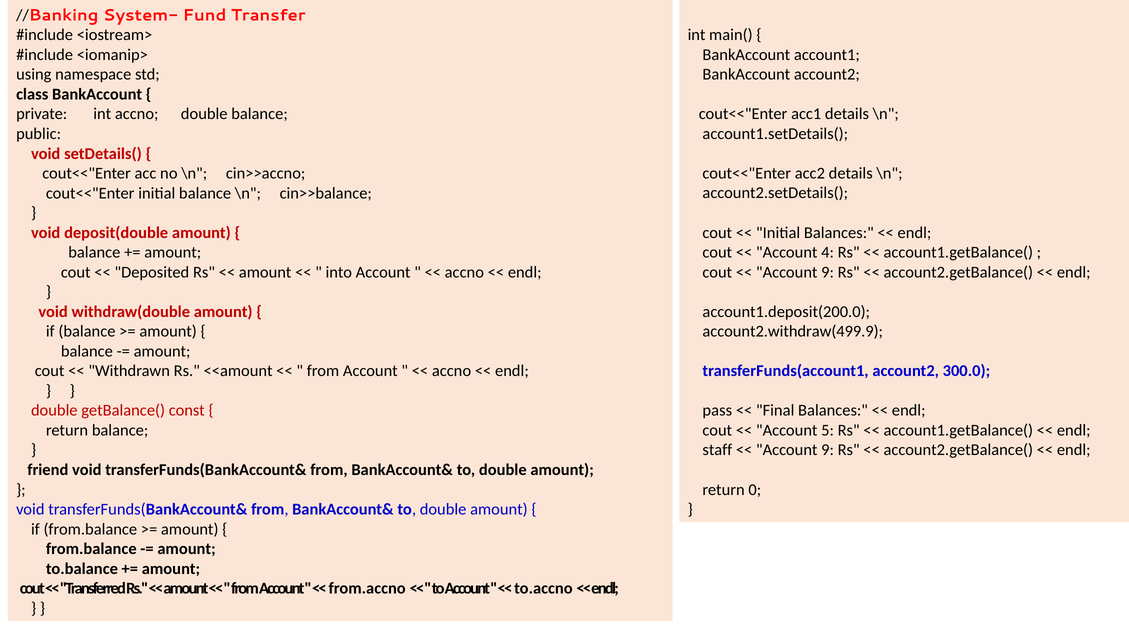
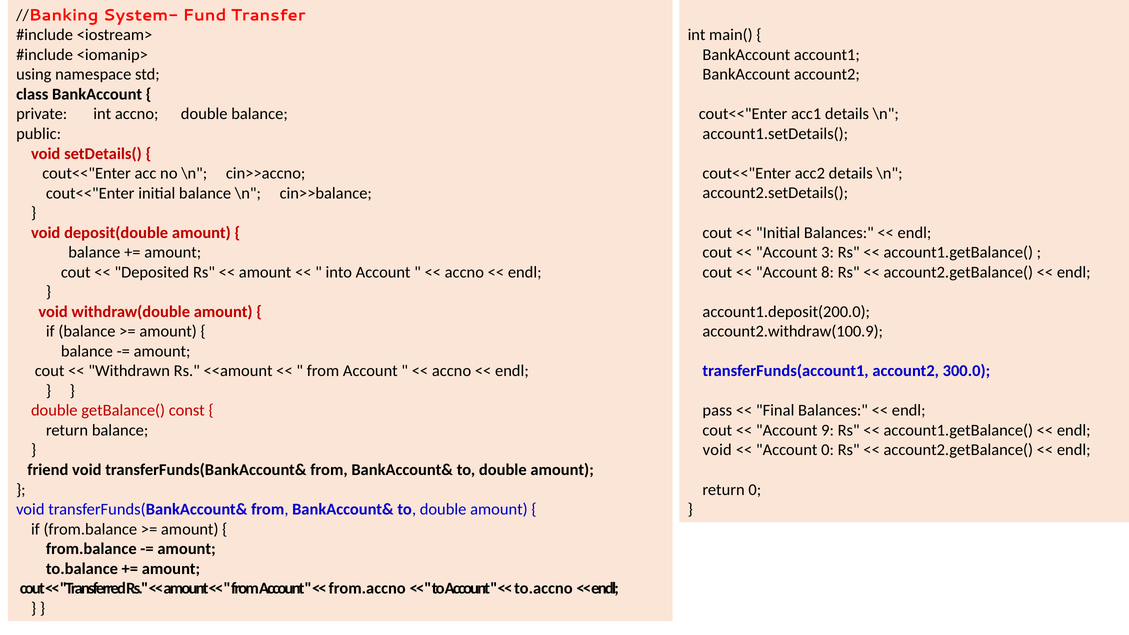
4: 4 -> 3
9 at (828, 272): 9 -> 8
account2.withdraw(499.9: account2.withdraw(499.9 -> account2.withdraw(100.9
5: 5 -> 9
staff at (717, 450): staff -> void
9 at (828, 450): 9 -> 0
